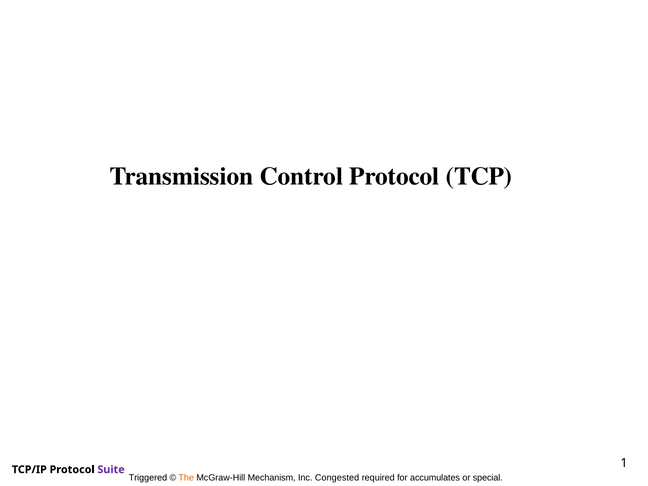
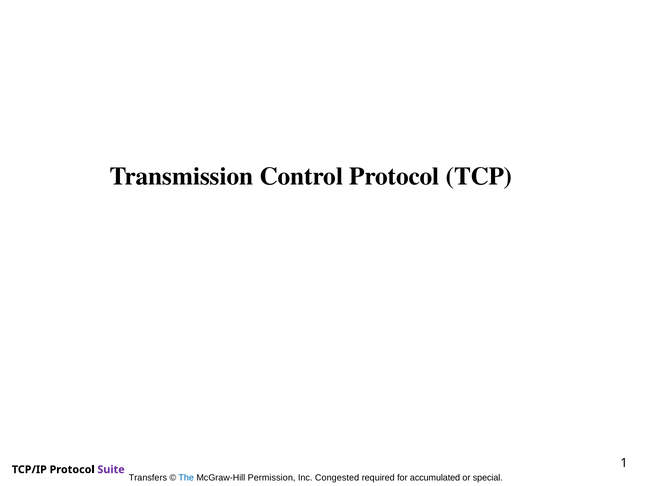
Triggered: Triggered -> Transfers
The colour: orange -> blue
Mechanism: Mechanism -> Permission
accumulates: accumulates -> accumulated
